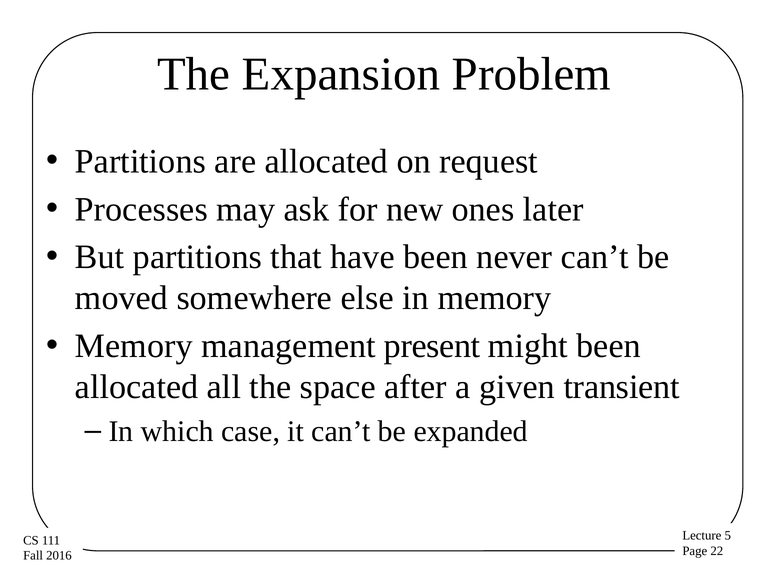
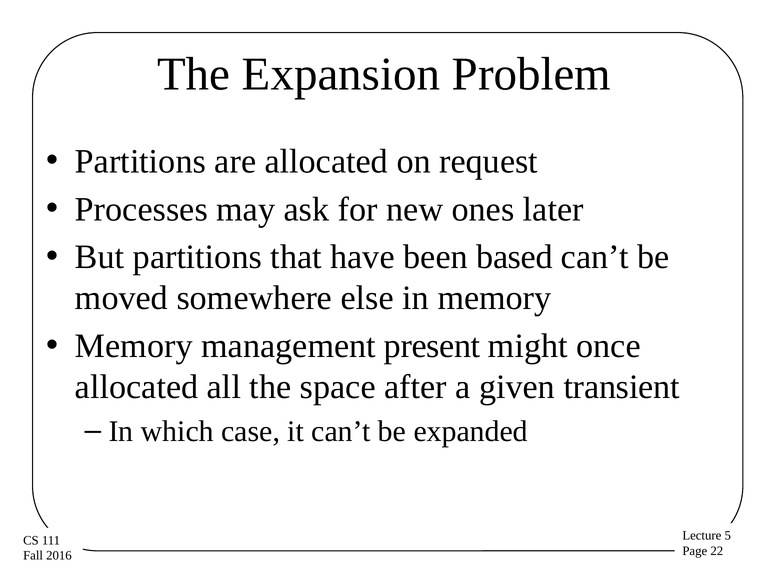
never: never -> based
might been: been -> once
